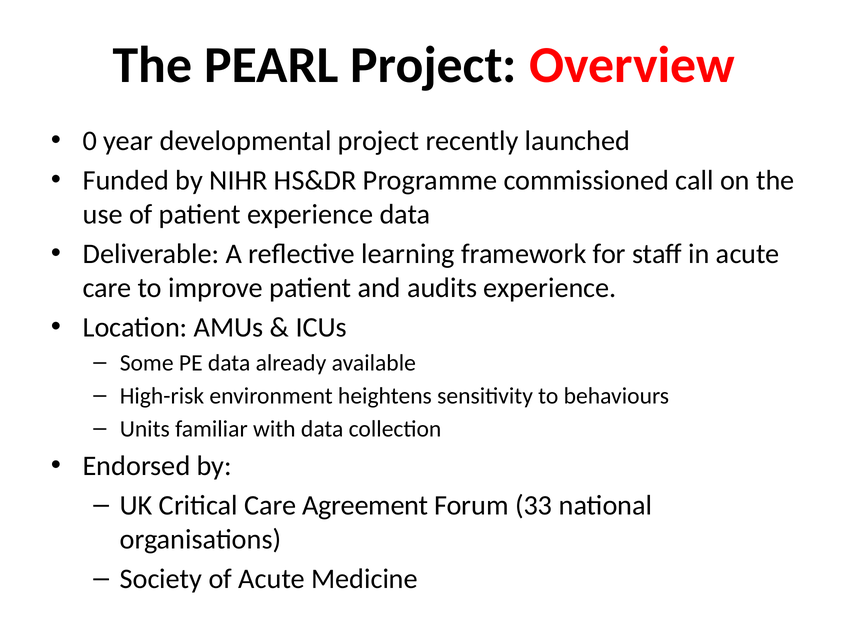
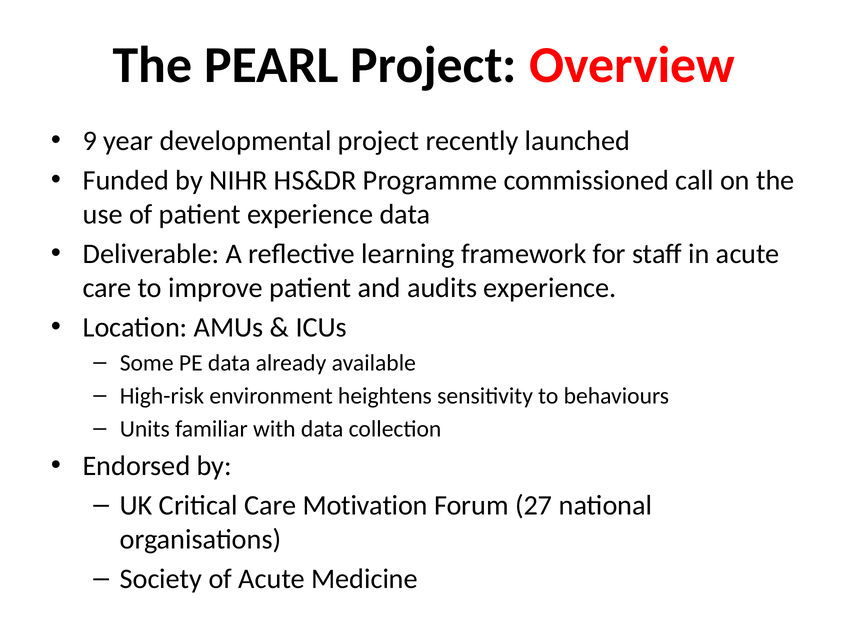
0: 0 -> 9
Agreement: Agreement -> Motivation
33: 33 -> 27
